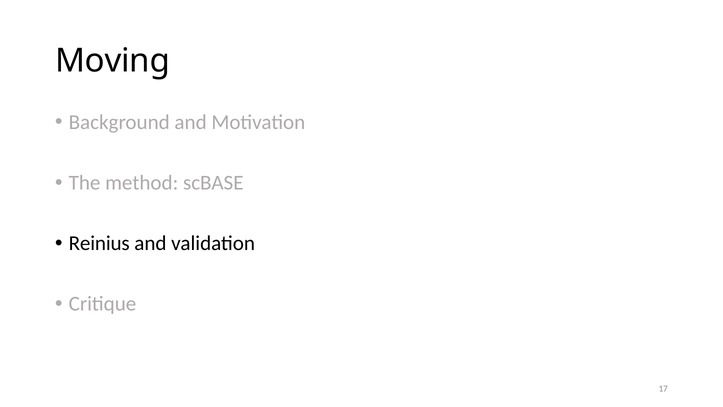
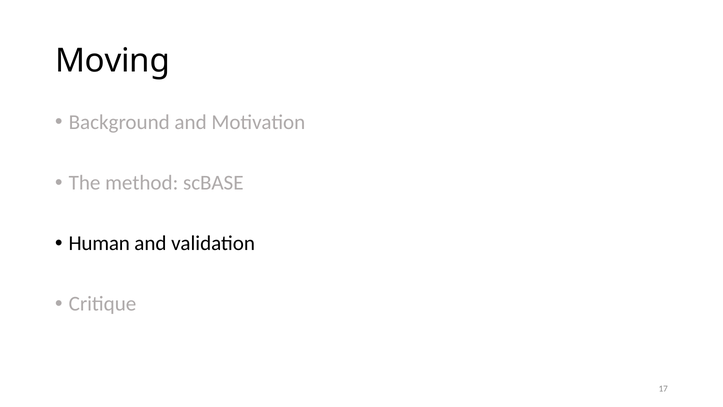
Reinius: Reinius -> Human
